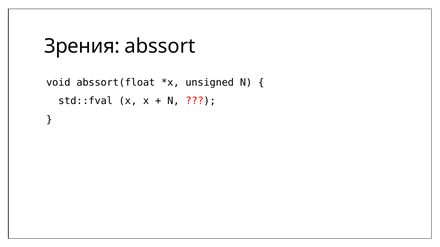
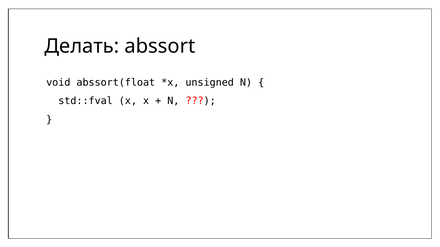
Зрения: Зрения -> Делать
